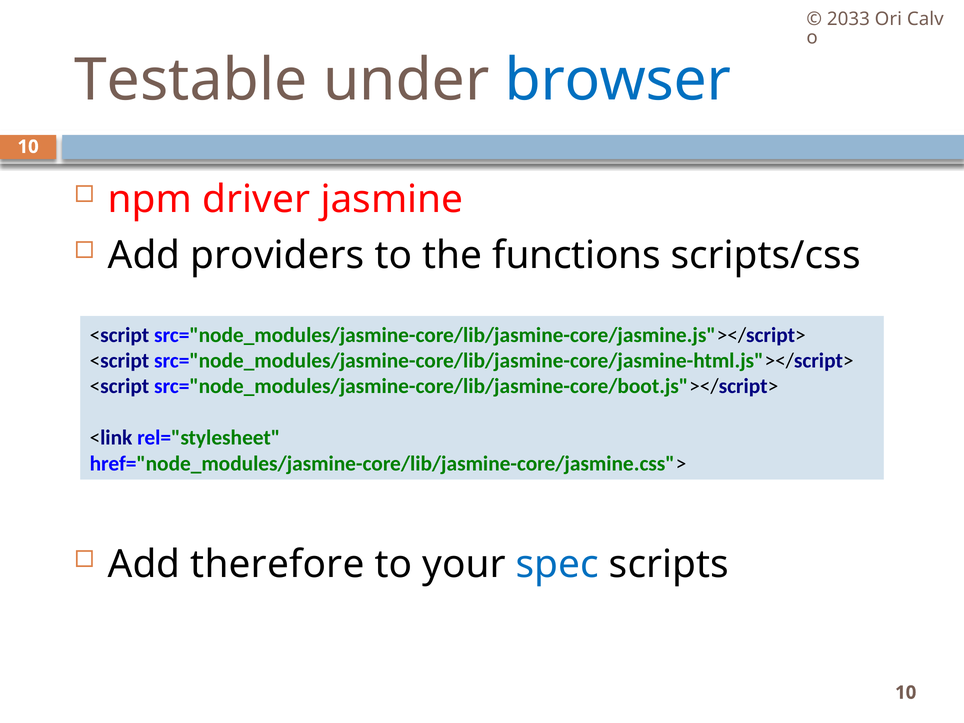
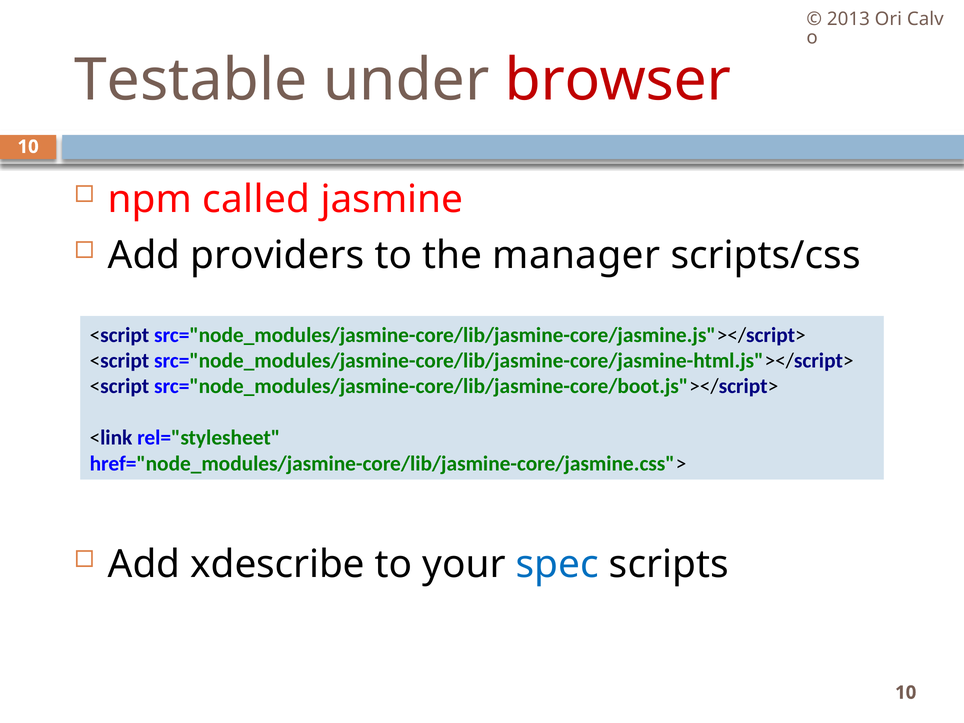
2033: 2033 -> 2013
browser colour: blue -> red
driver: driver -> called
functions: functions -> manager
therefore: therefore -> xdescribe
